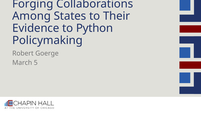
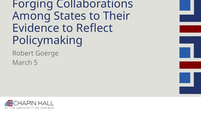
Python: Python -> Reflect
